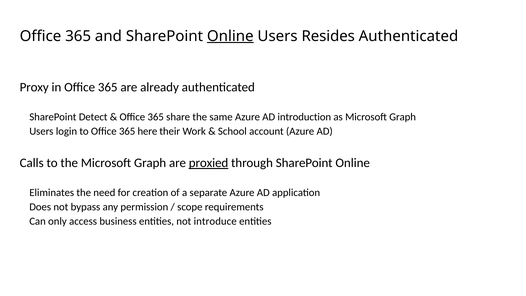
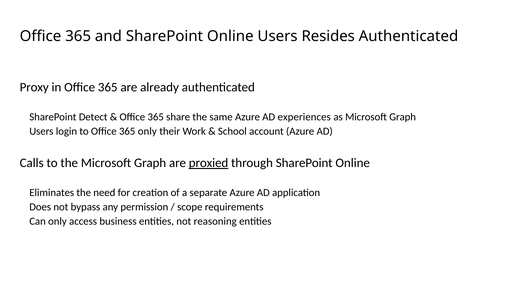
Online at (230, 36) underline: present -> none
introduction: introduction -> experiences
365 here: here -> only
introduce: introduce -> reasoning
